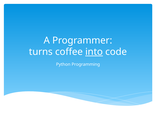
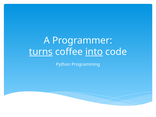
turns underline: none -> present
